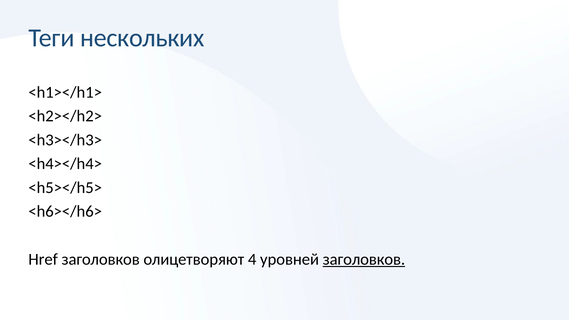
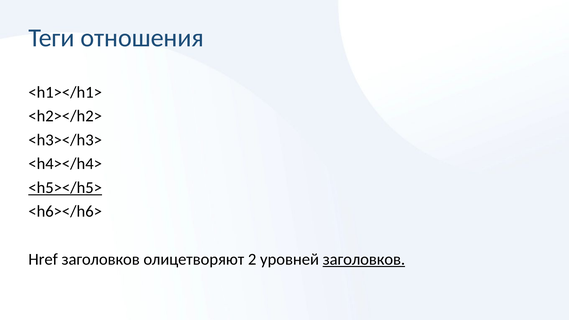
нескольких: нескольких -> отношения
<h5></h5> underline: none -> present
4: 4 -> 2
